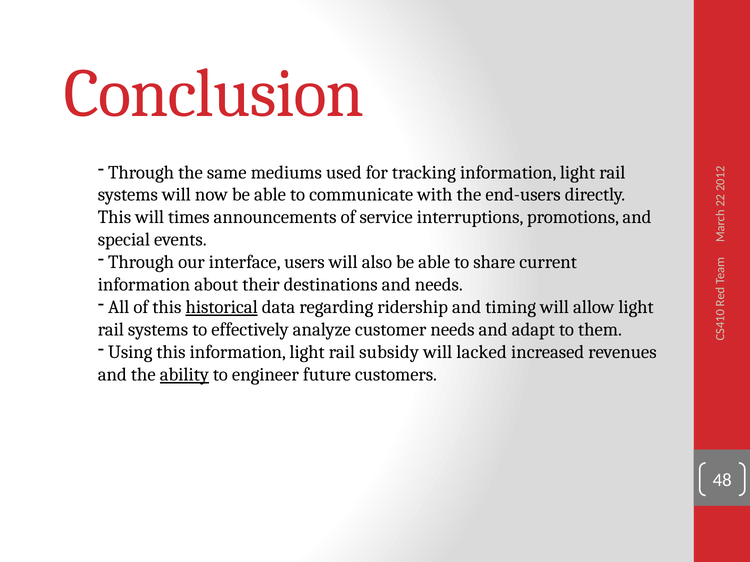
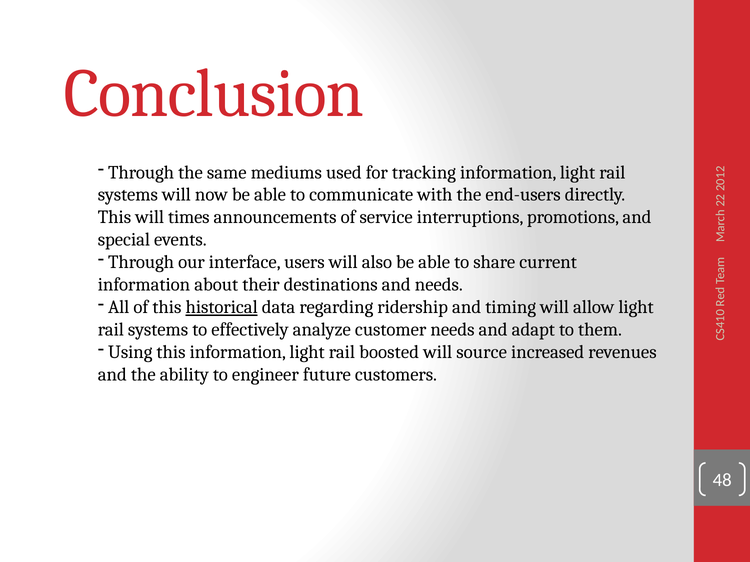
subsidy: subsidy -> boosted
lacked: lacked -> source
ability underline: present -> none
